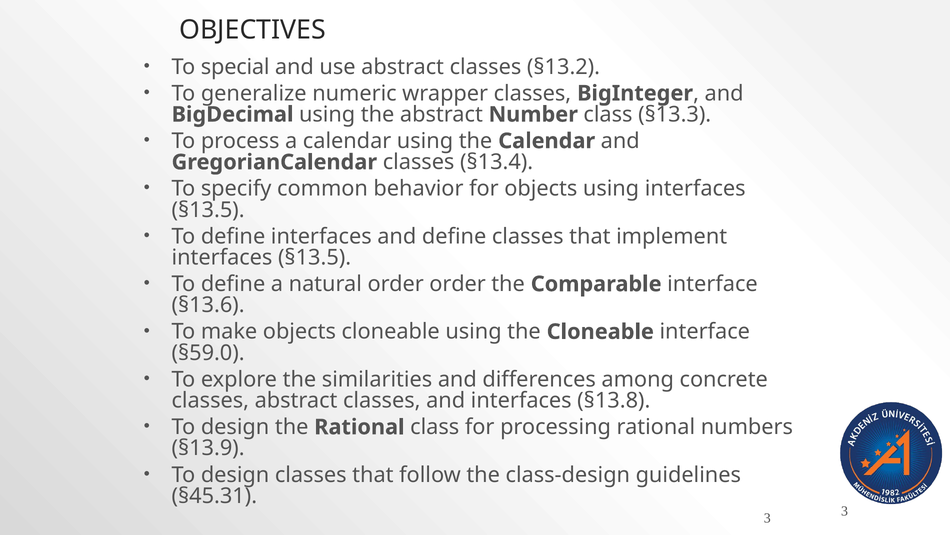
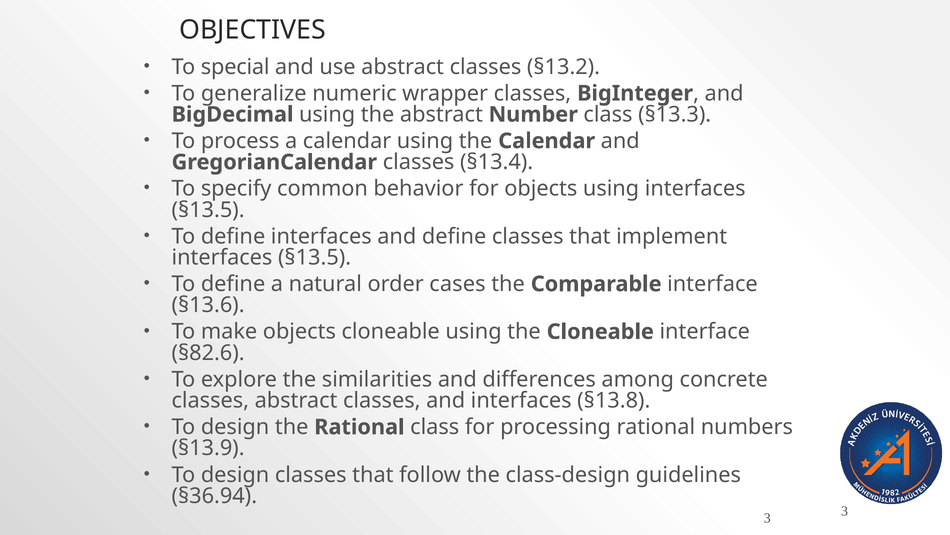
order order: order -> cases
§59.0: §59.0 -> §82.6
§45.31: §45.31 -> §36.94
